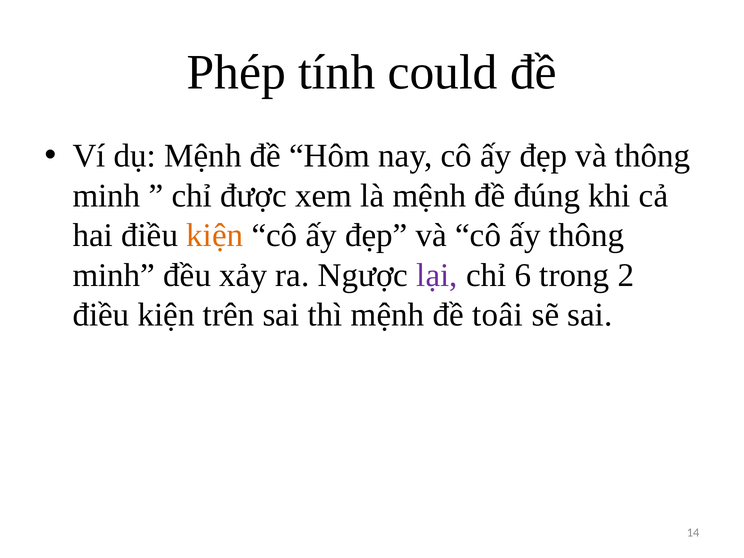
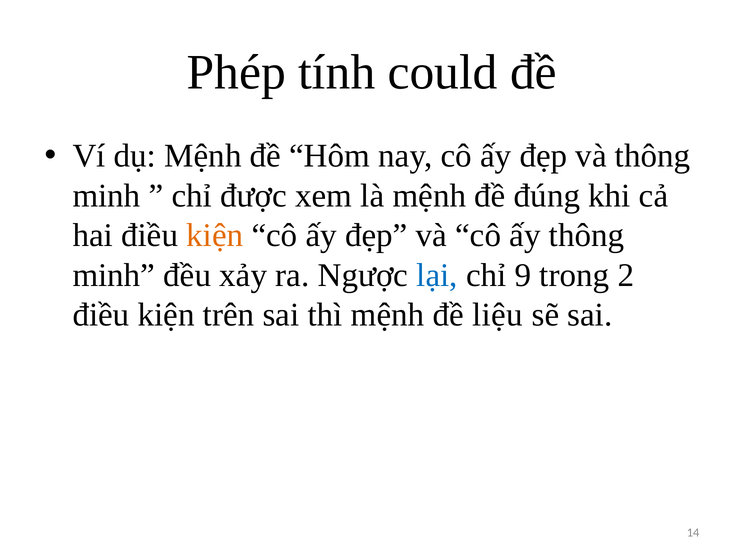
lại colour: purple -> blue
6: 6 -> 9
toâi: toâi -> liệu
